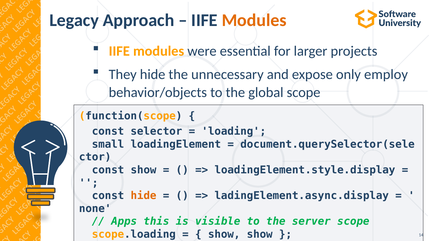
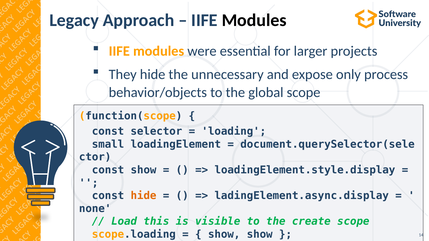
Modules at (254, 20) colour: orange -> black
employ: employ -> process
Apps: Apps -> Load
server: server -> create
